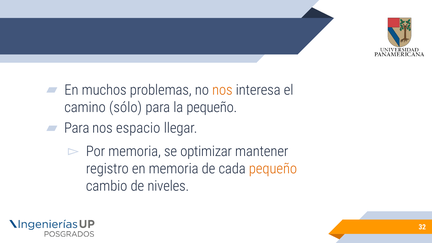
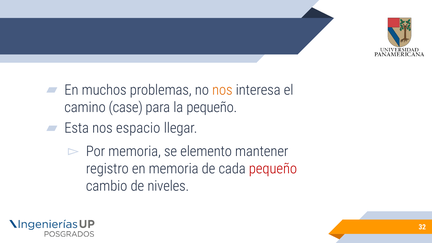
sólo: sólo -> case
Para at (77, 128): Para -> Esta
optimizar: optimizar -> elemento
pequeño at (273, 169) colour: orange -> red
